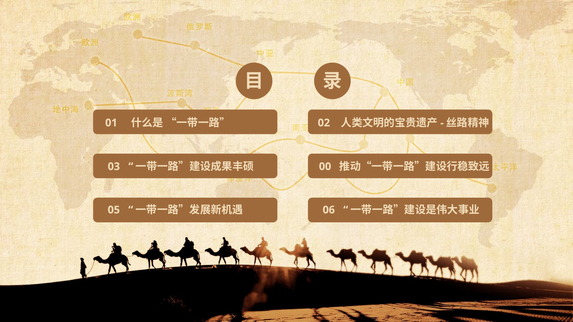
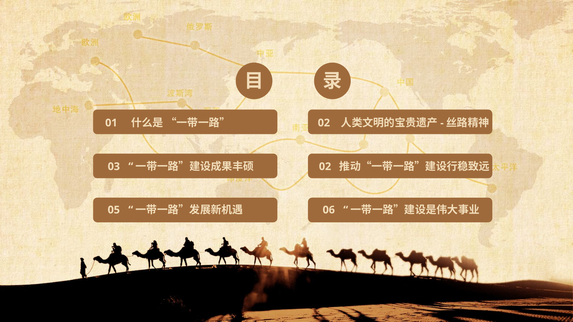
00 at (325, 167): 00 -> 02
